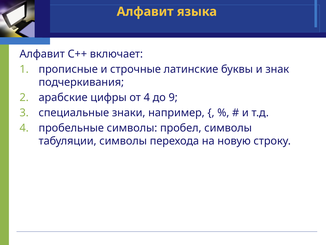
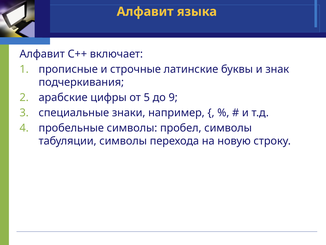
от 4: 4 -> 5
